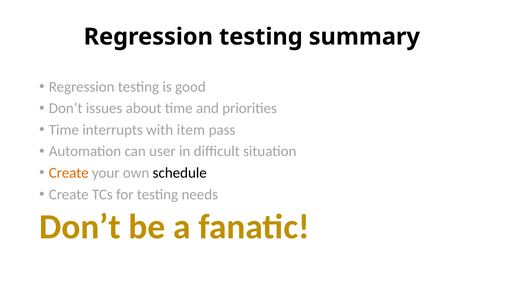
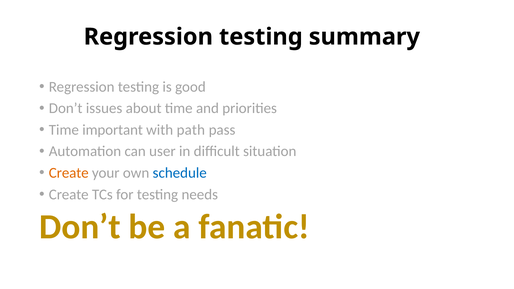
interrupts: interrupts -> important
item: item -> path
schedule colour: black -> blue
